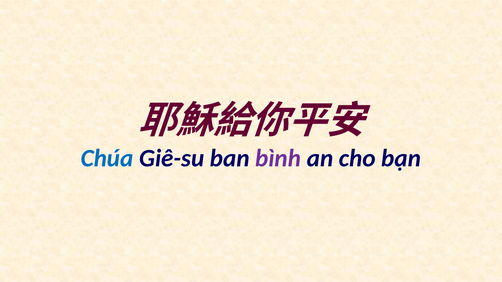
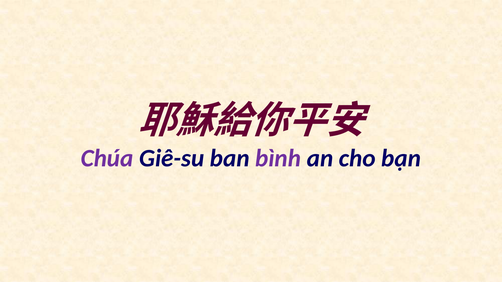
Chúa colour: blue -> purple
